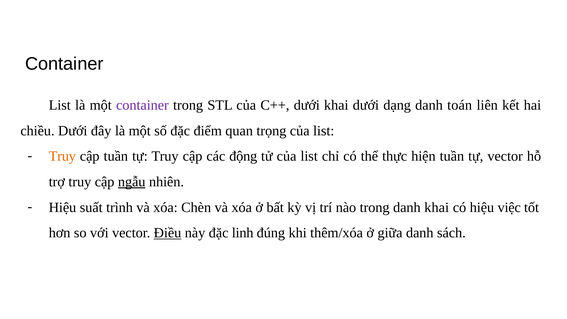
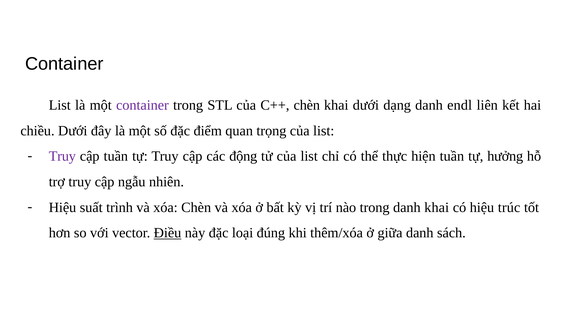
C++ dưới: dưới -> chèn
toán: toán -> endl
Truy at (62, 156) colour: orange -> purple
tự vector: vector -> hưởng
ngẫu underline: present -> none
việc: việc -> trúc
linh: linh -> loại
